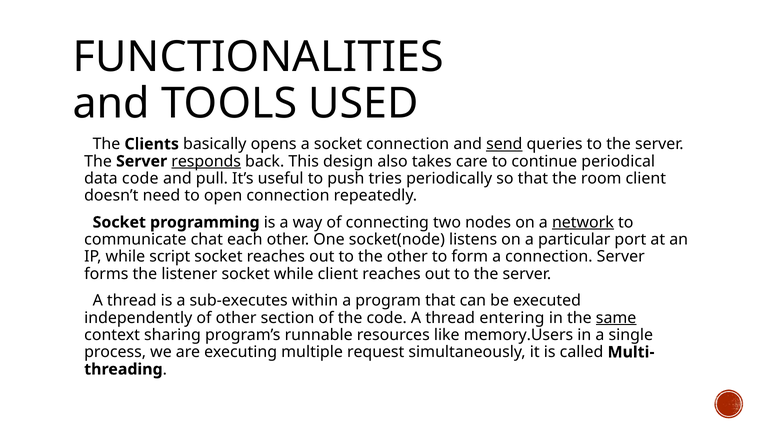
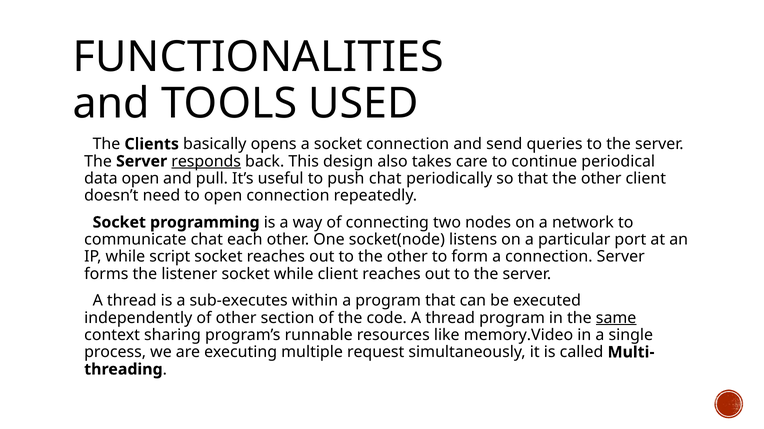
send underline: present -> none
data code: code -> open
push tries: tries -> chat
that the room: room -> other
network underline: present -> none
thread entering: entering -> program
memory.Users: memory.Users -> memory.Video
